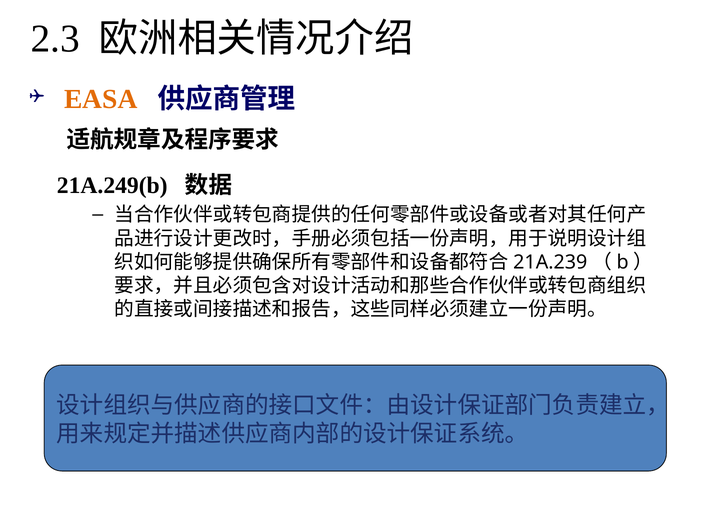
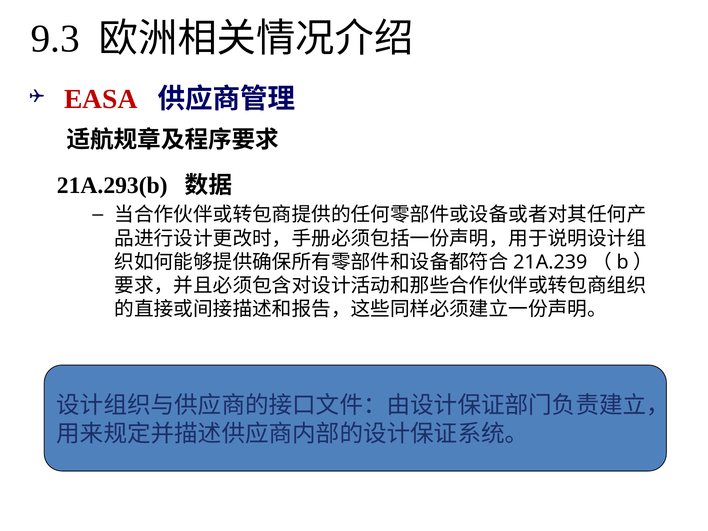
2.3: 2.3 -> 9.3
EASA colour: orange -> red
21A.249(b: 21A.249(b -> 21A.293(b
